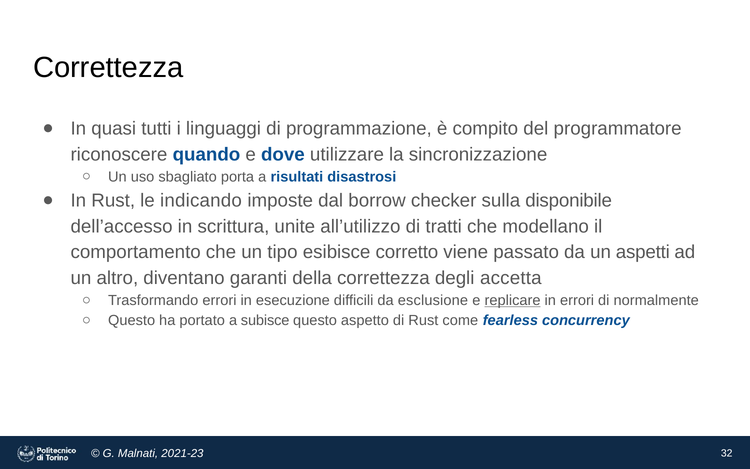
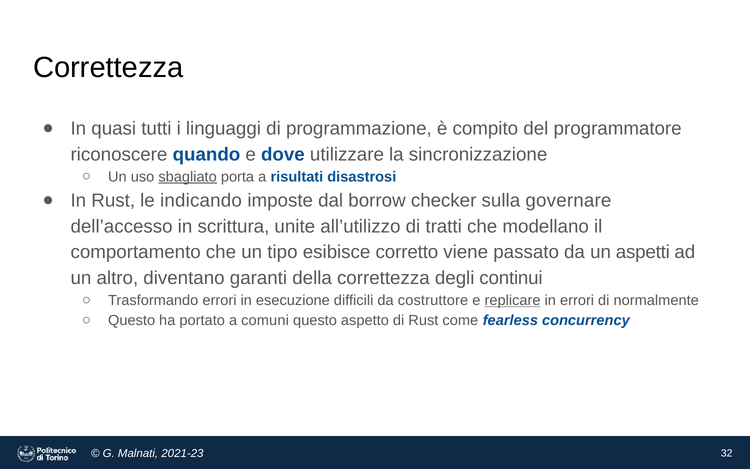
sbagliato underline: none -> present
disponibile: disponibile -> governare
accetta: accetta -> continui
esclusione: esclusione -> costruttore
subisce: subisce -> comuni
